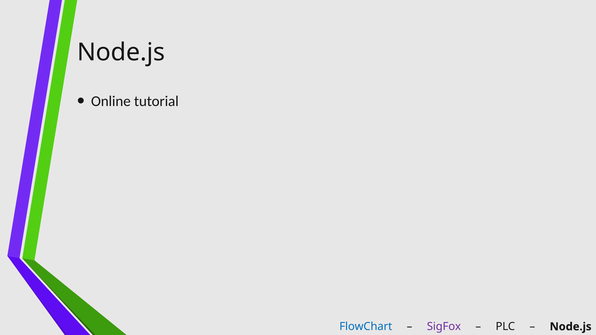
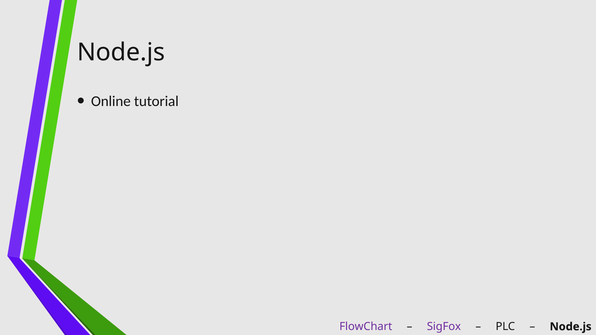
FlowChart colour: blue -> purple
